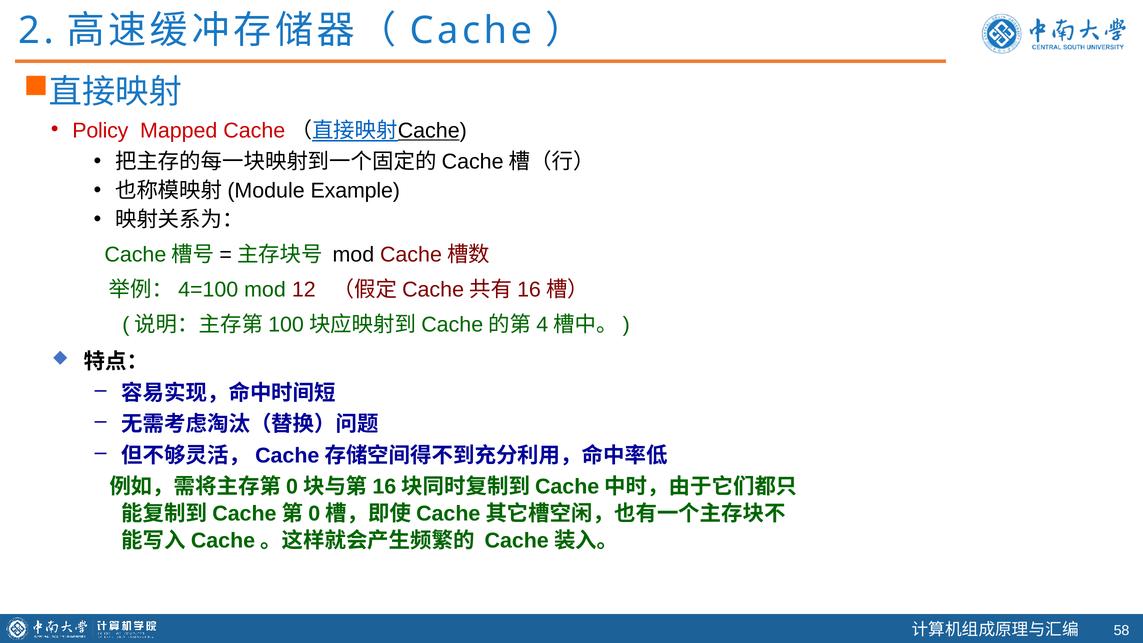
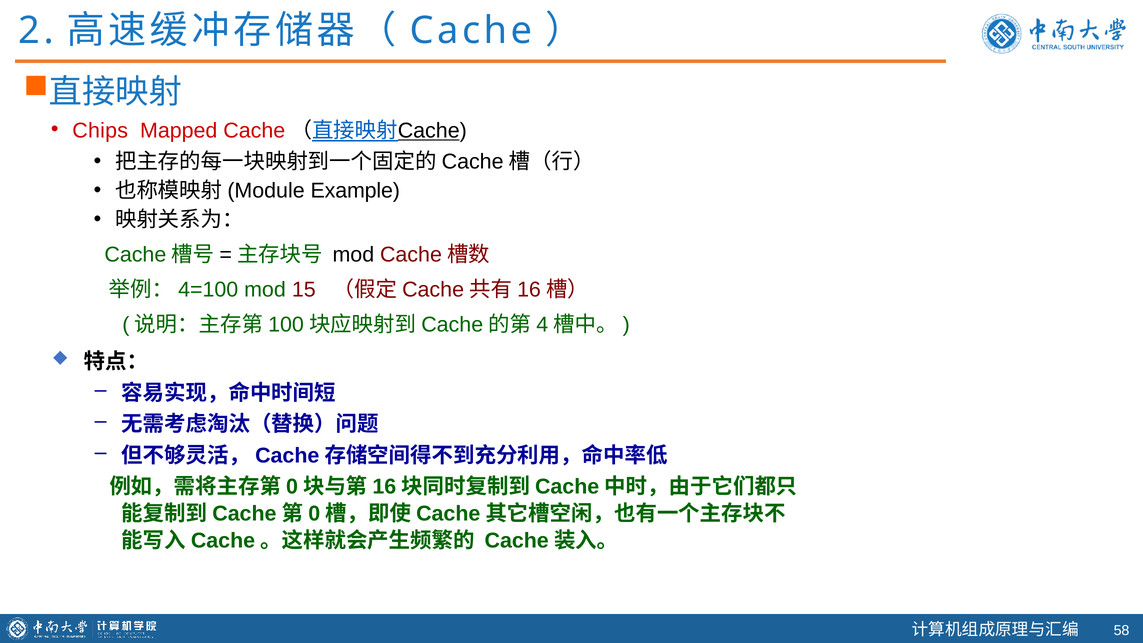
Policy: Policy -> Chips
12: 12 -> 15
